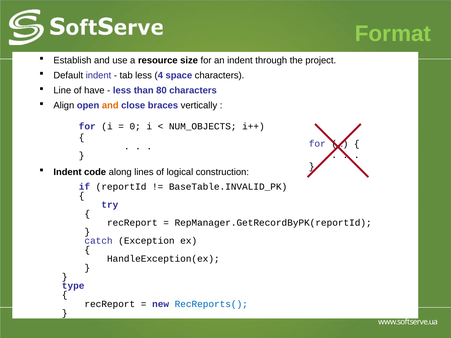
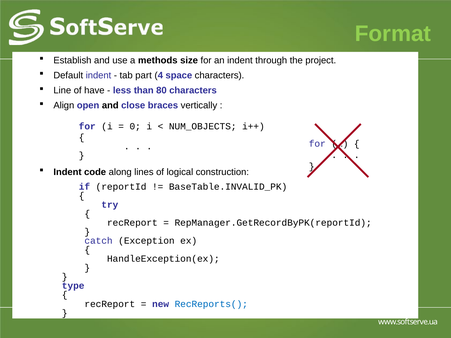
resource: resource -> methods
tab less: less -> part
and at (110, 106) colour: orange -> black
